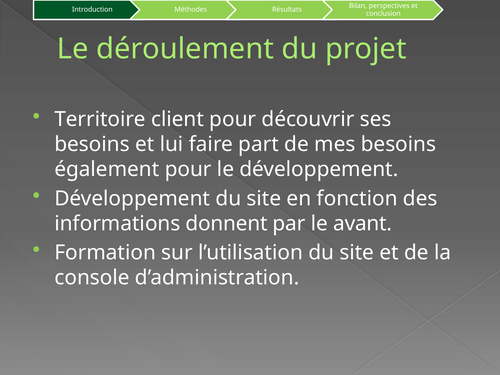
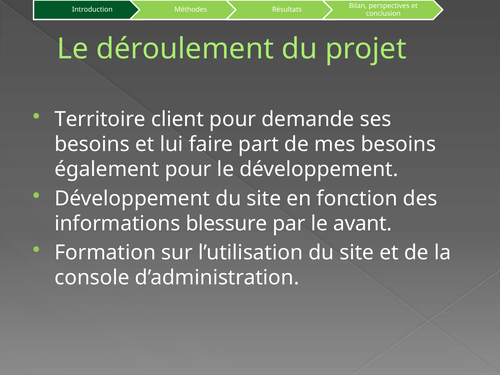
découvrir: découvrir -> demande
donnent: donnent -> blessure
